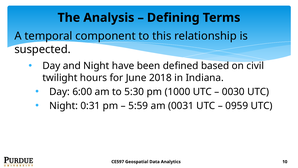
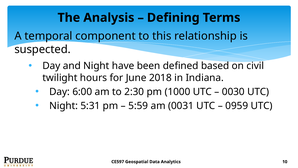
5:30: 5:30 -> 2:30
0:31: 0:31 -> 5:31
